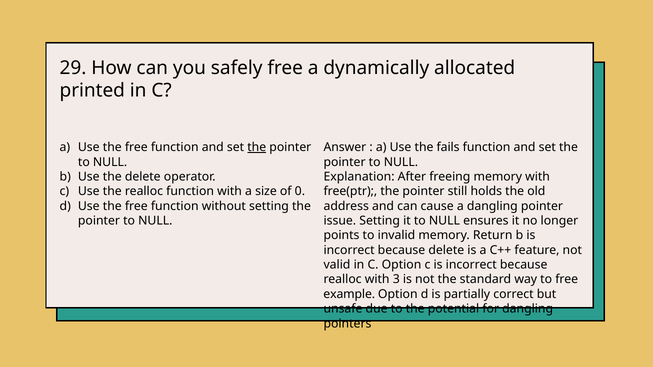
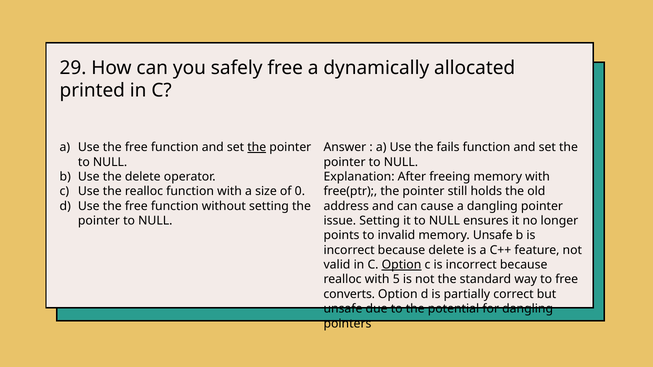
memory Return: Return -> Unsafe
Option at (402, 265) underline: none -> present
3: 3 -> 5
example: example -> converts
